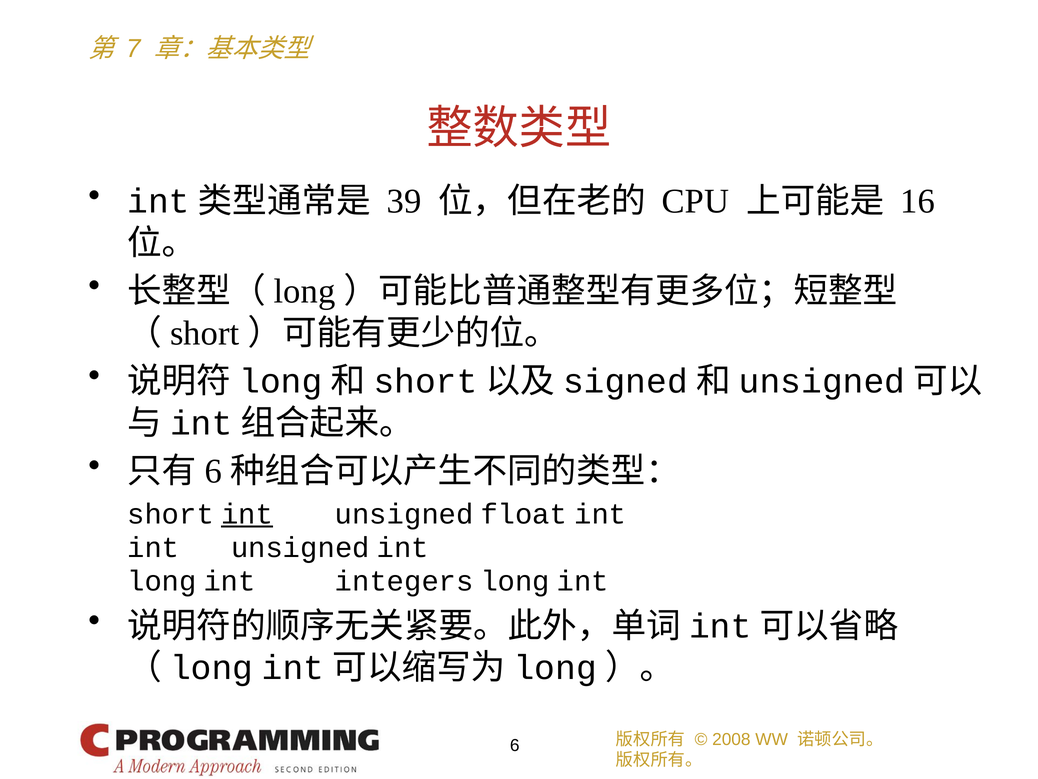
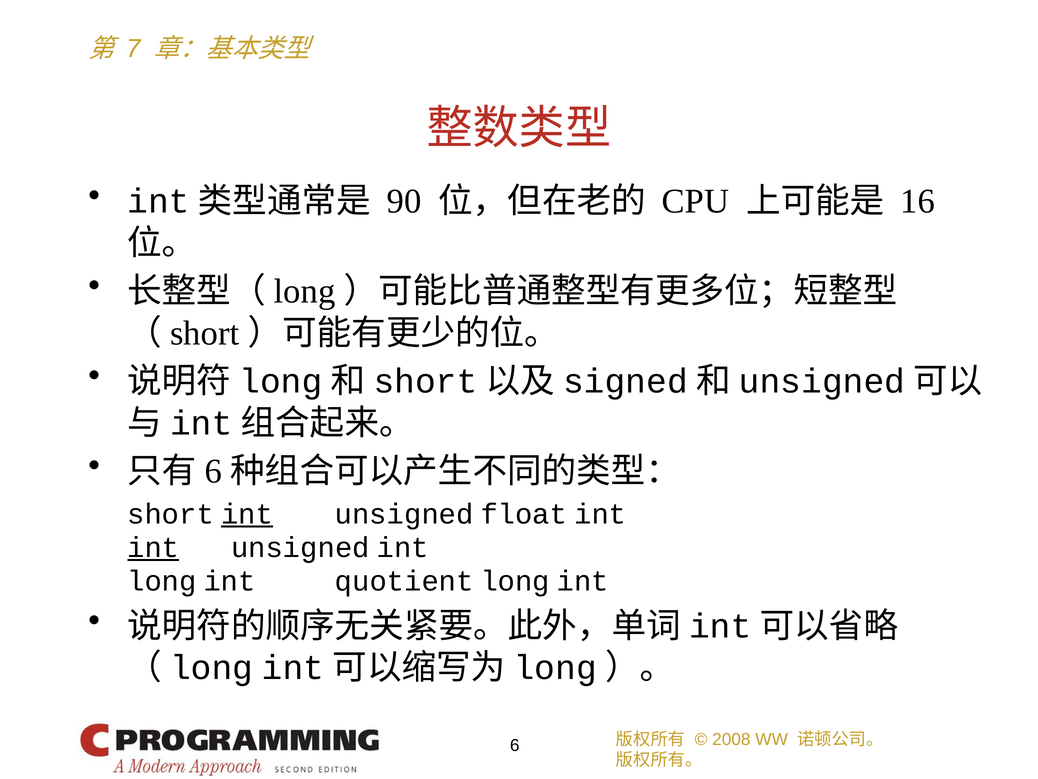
39: 39 -> 90
int at (153, 547) underline: none -> present
integers: integers -> quotient
